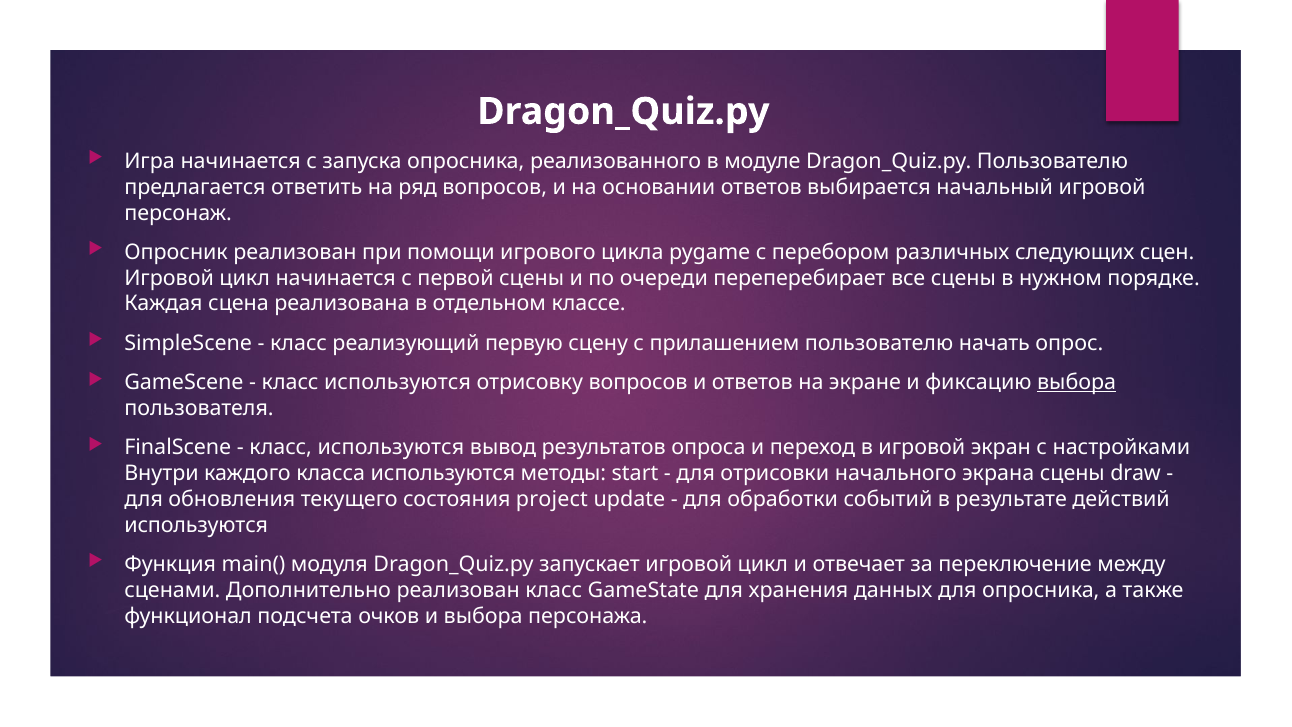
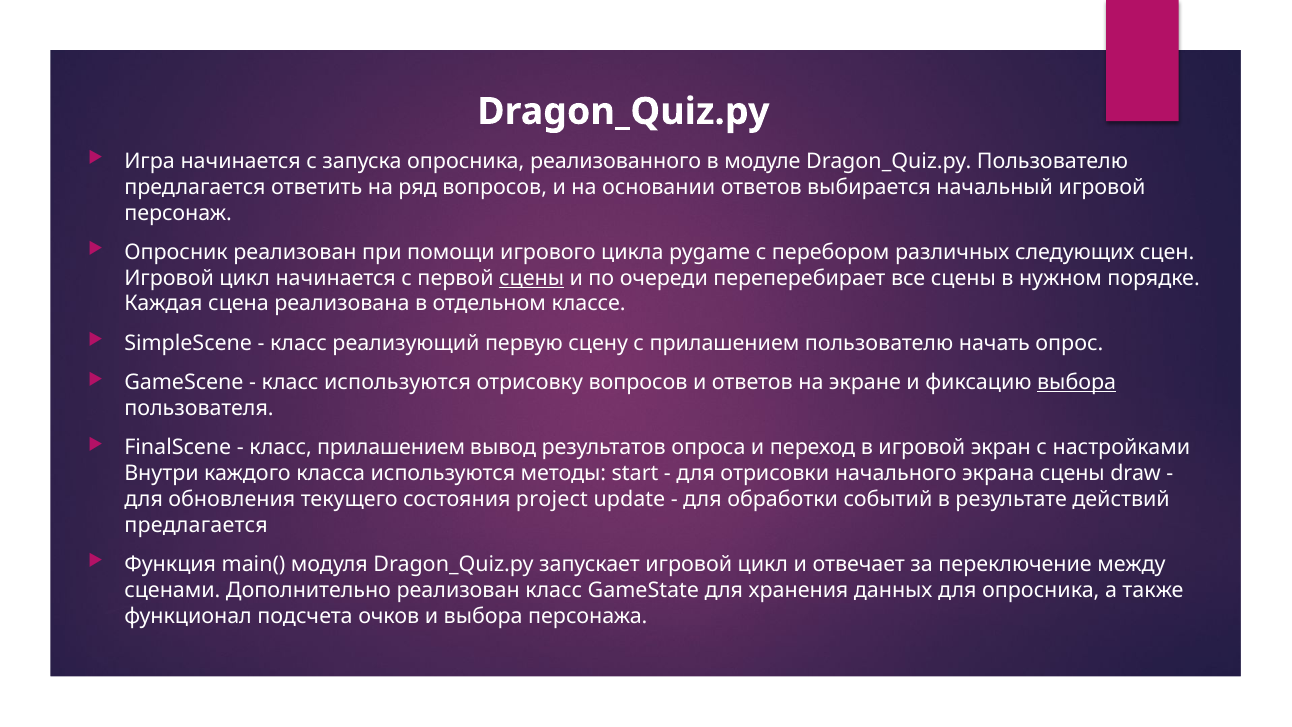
сцены at (532, 278) underline: none -> present
используются at (391, 447): используются -> прилашением
используются at (196, 525): используются -> предлагается
